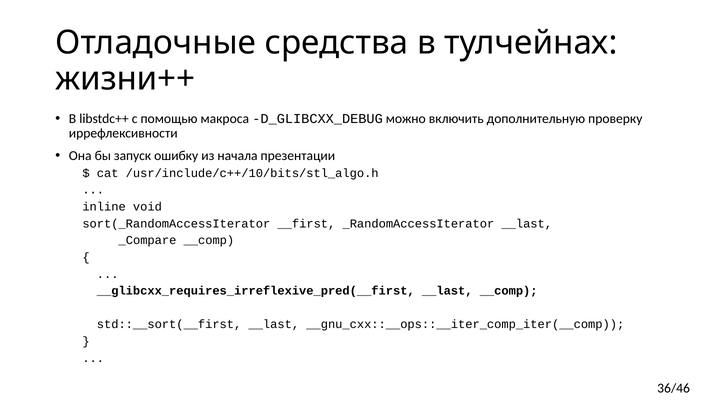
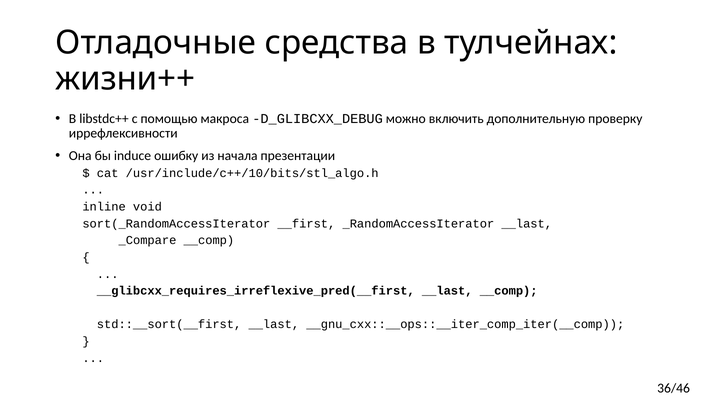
запуск: запуск -> induce
